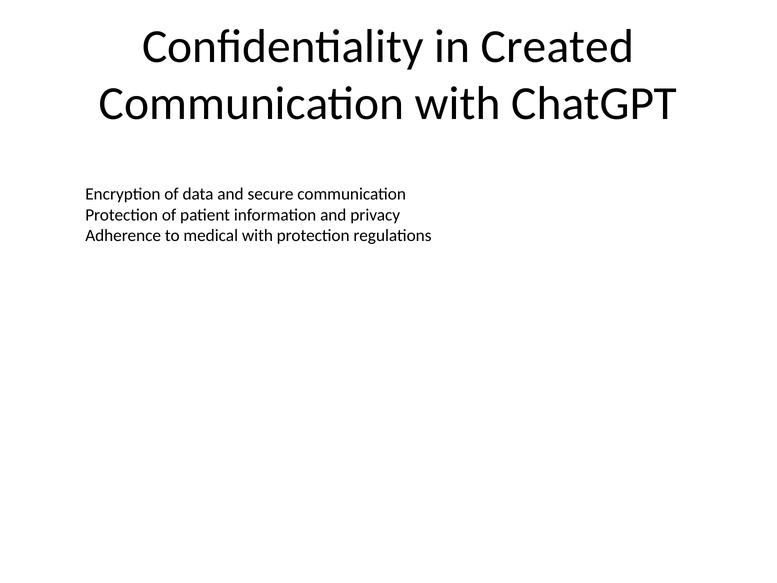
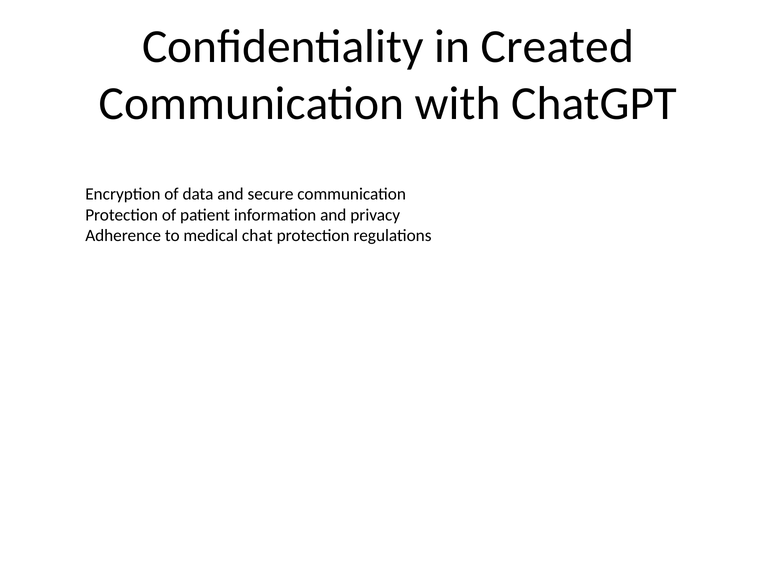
medical with: with -> chat
